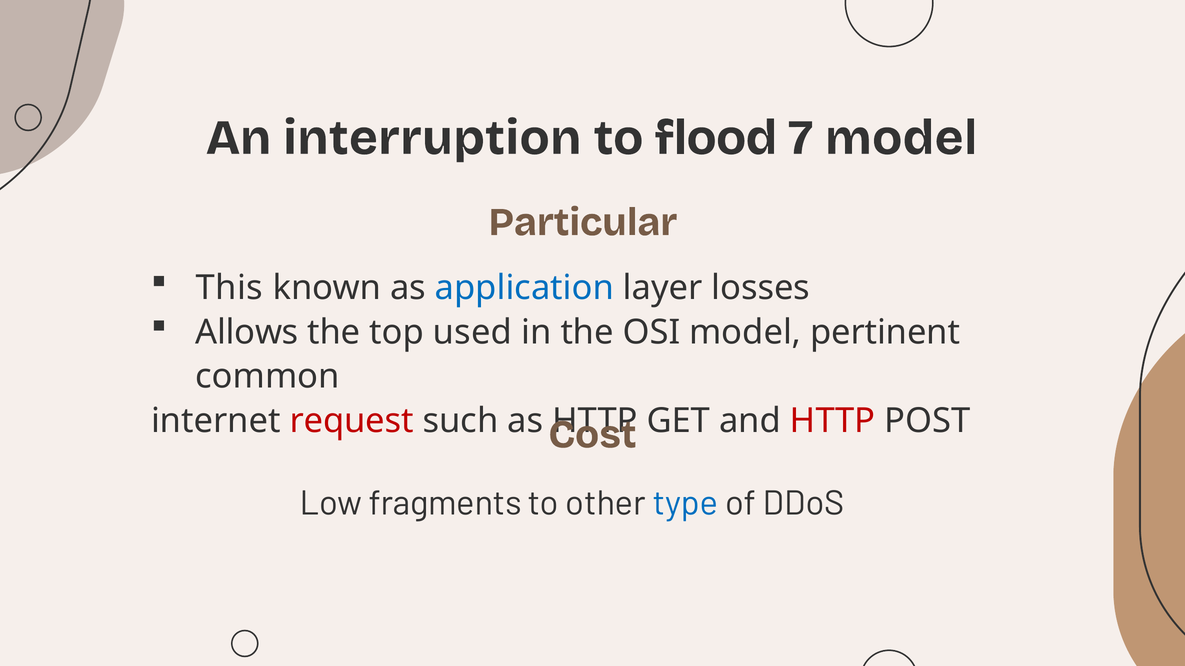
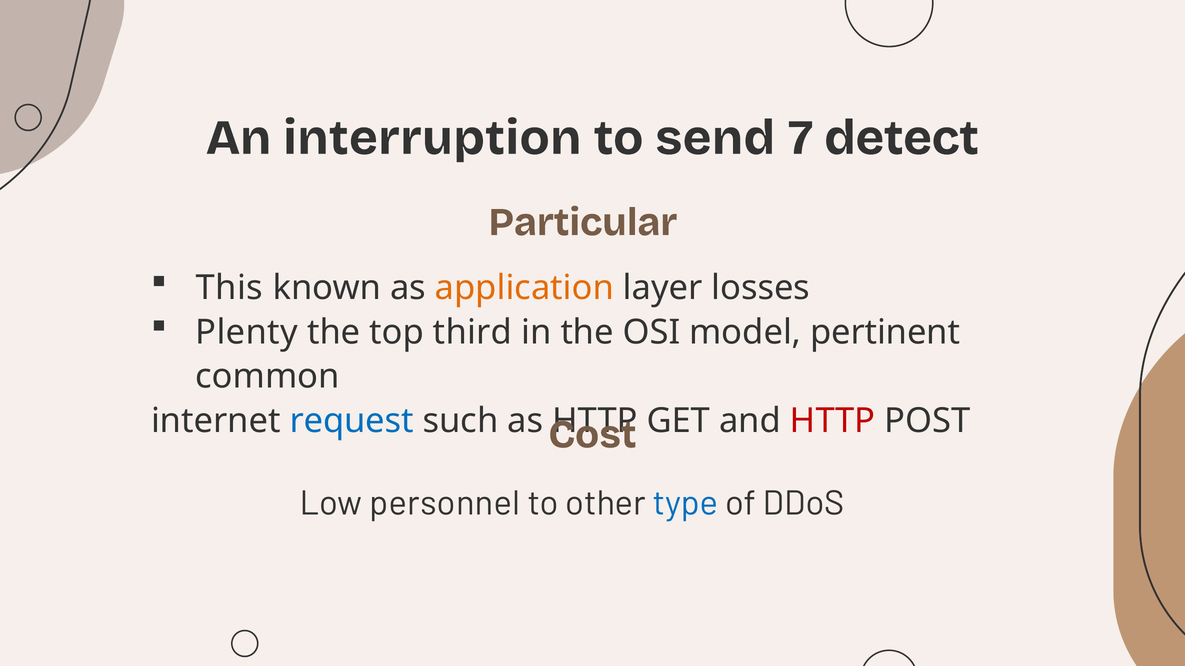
flood: flood -> send
7 model: model -> detect
application colour: blue -> orange
Allows: Allows -> Plenty
used: used -> third
request colour: red -> blue
fragments: fragments -> personnel
